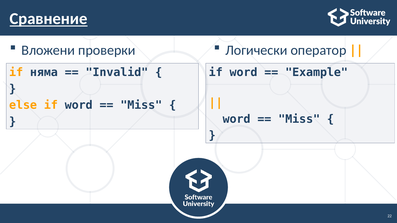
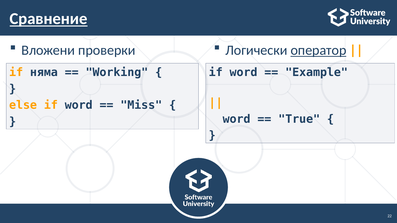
оператор underline: none -> present
Invalid: Invalid -> Working
Miss at (299, 119): Miss -> True
